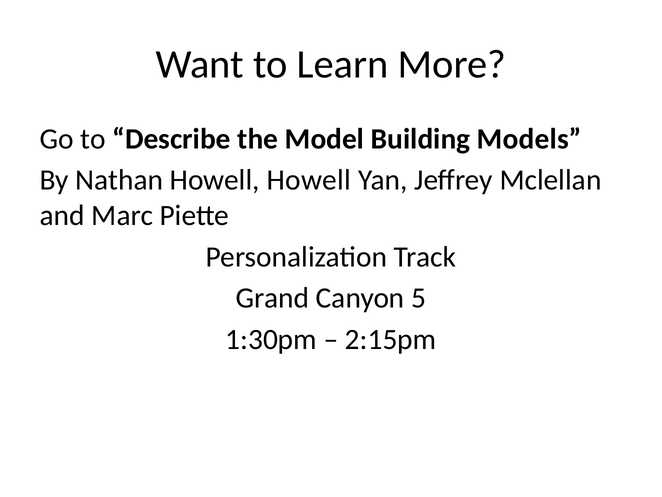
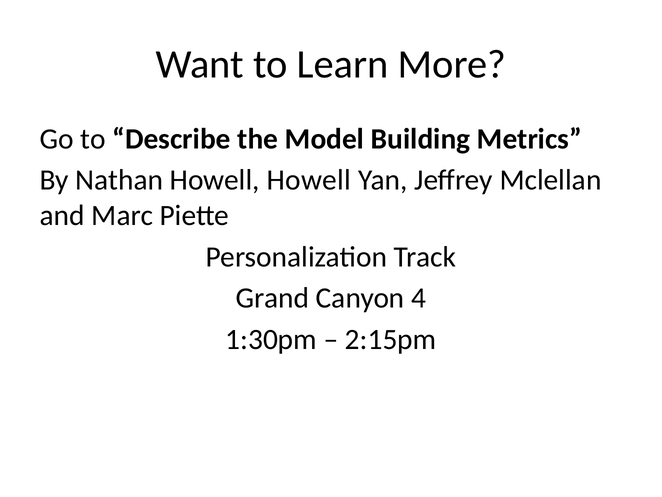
Models: Models -> Metrics
5: 5 -> 4
